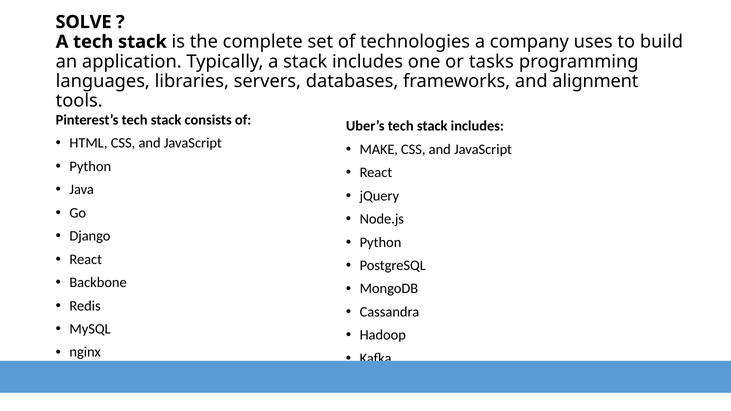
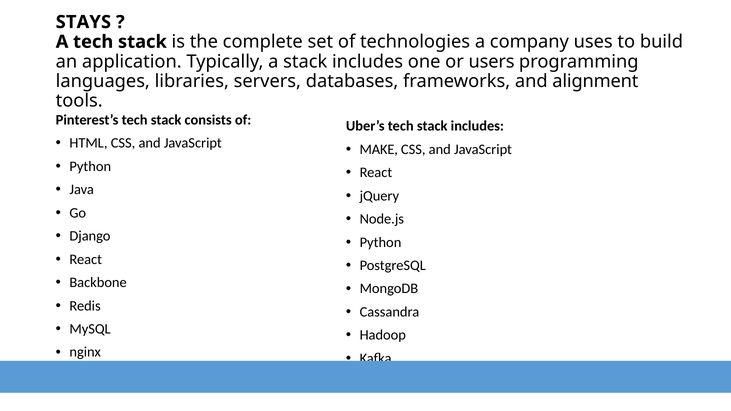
SOLVE: SOLVE -> STAYS
tasks: tasks -> users
